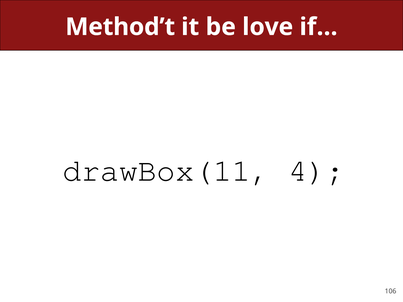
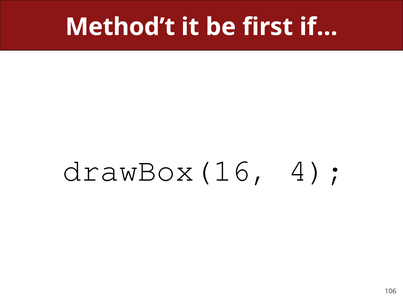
love: love -> first
drawBox(11: drawBox(11 -> drawBox(16
